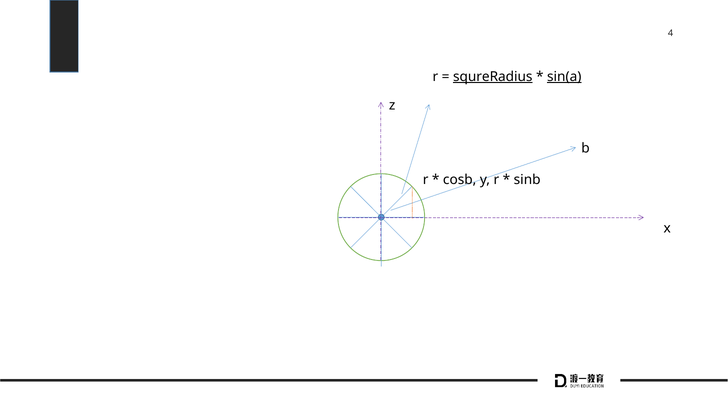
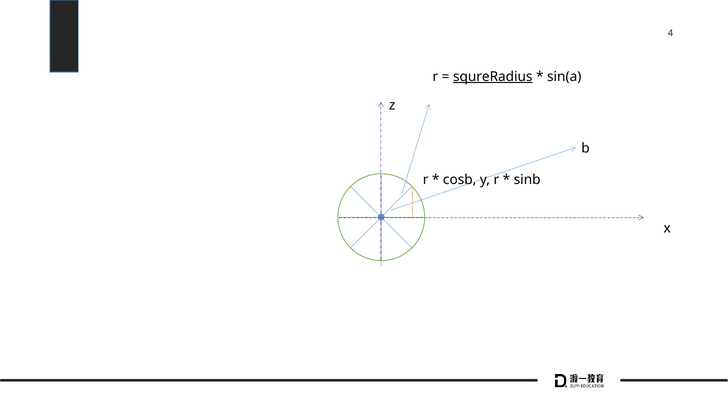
sin(a underline: present -> none
